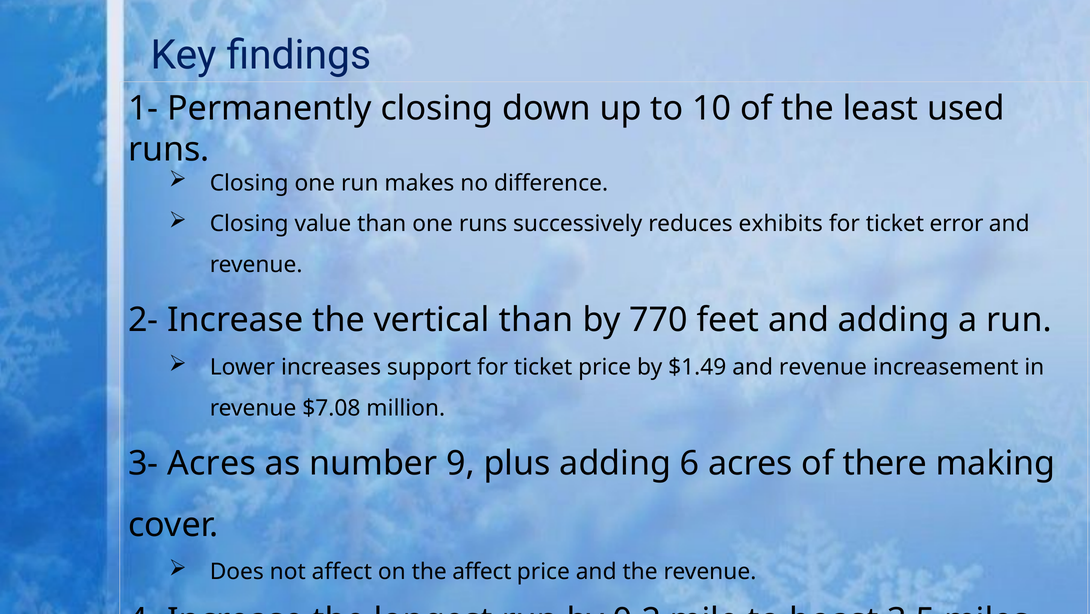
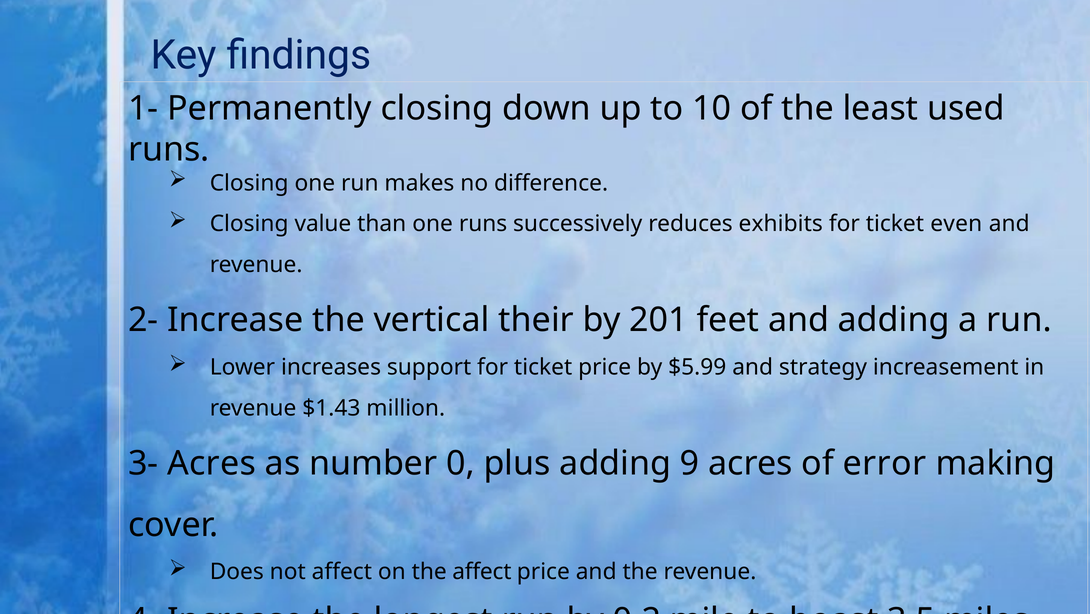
error: error -> even
vertical than: than -> their
770: 770 -> 201
$1.49: $1.49 -> $5.99
revenue at (823, 367): revenue -> strategy
$7.08: $7.08 -> $1.43
9: 9 -> 0
6: 6 -> 9
there: there -> error
